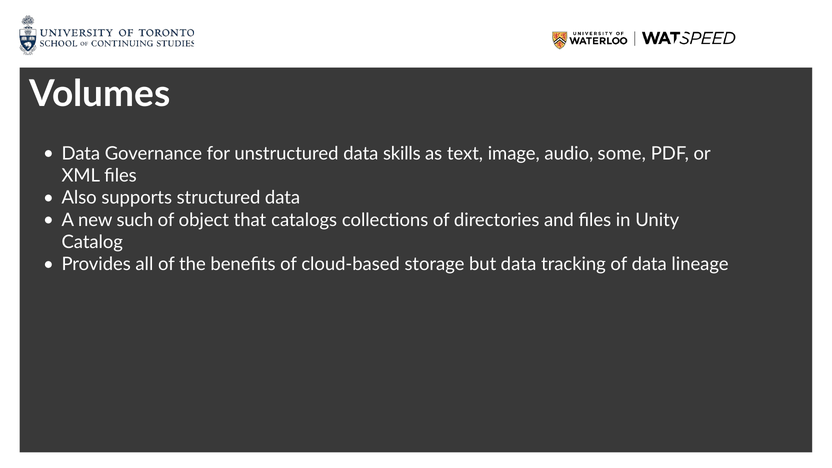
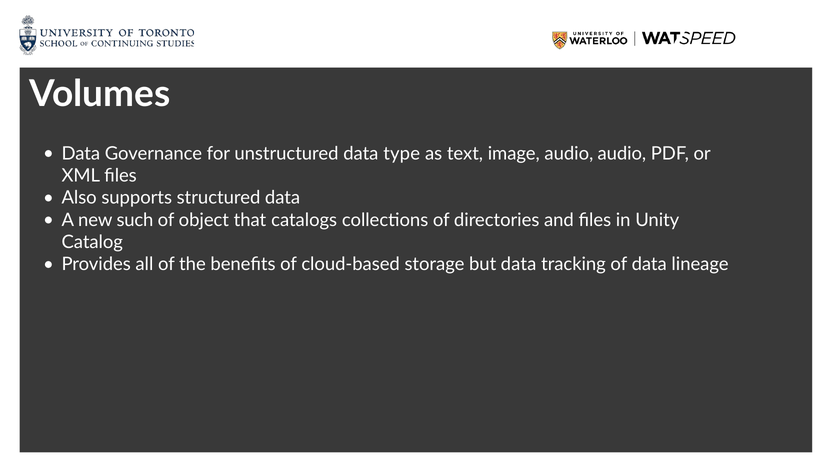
skills: skills -> type
audio some: some -> audio
